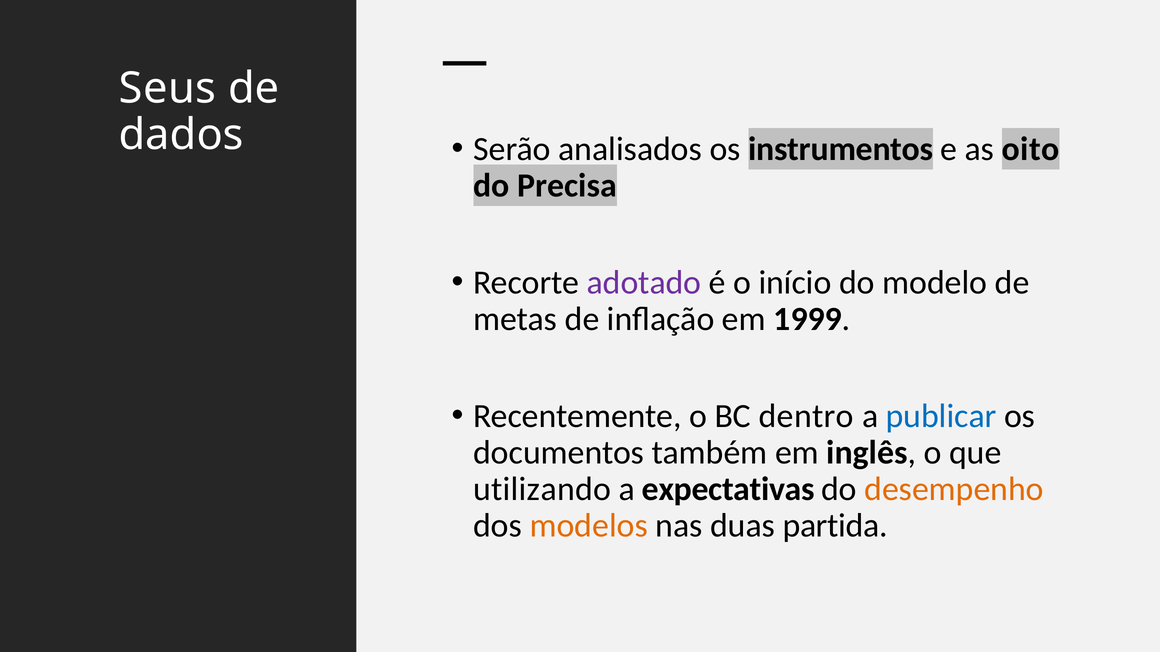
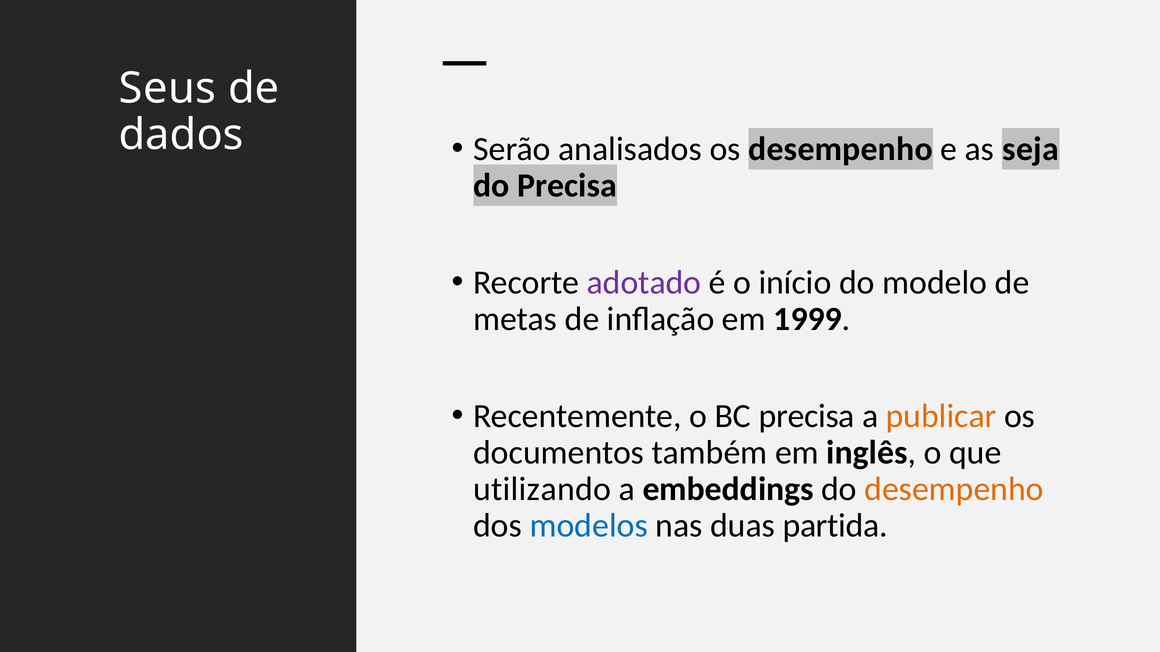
os instrumentos: instrumentos -> desempenho
oito: oito -> seja
BC dentro: dentro -> precisa
publicar colour: blue -> orange
expectativas: expectativas -> embeddings
modelos colour: orange -> blue
